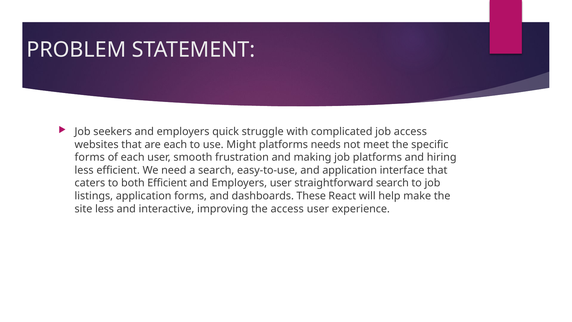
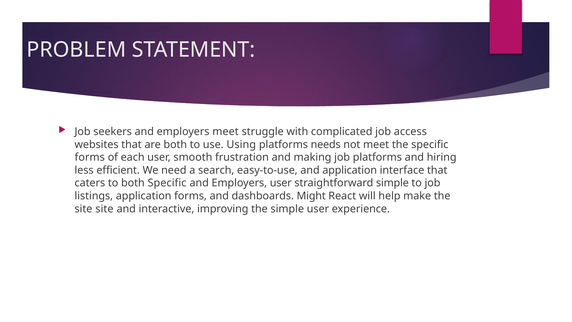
employers quick: quick -> meet
are each: each -> both
Might: Might -> Using
both Efficient: Efficient -> Specific
straightforward search: search -> simple
These: These -> Might
site less: less -> site
the access: access -> simple
